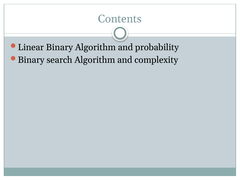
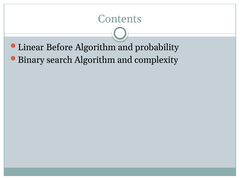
Linear Binary: Binary -> Before
